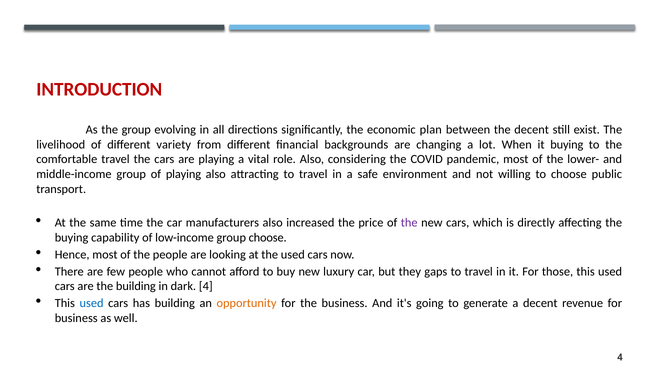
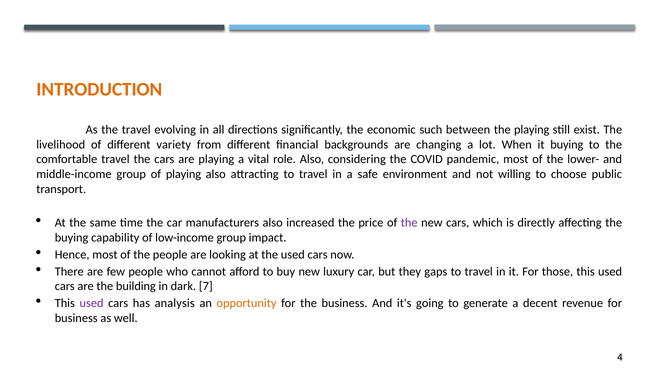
INTRODUCTION colour: red -> orange
the group: group -> travel
plan: plan -> such
the decent: decent -> playing
group choose: choose -> impact
dark 4: 4 -> 7
used at (92, 303) colour: blue -> purple
has building: building -> analysis
